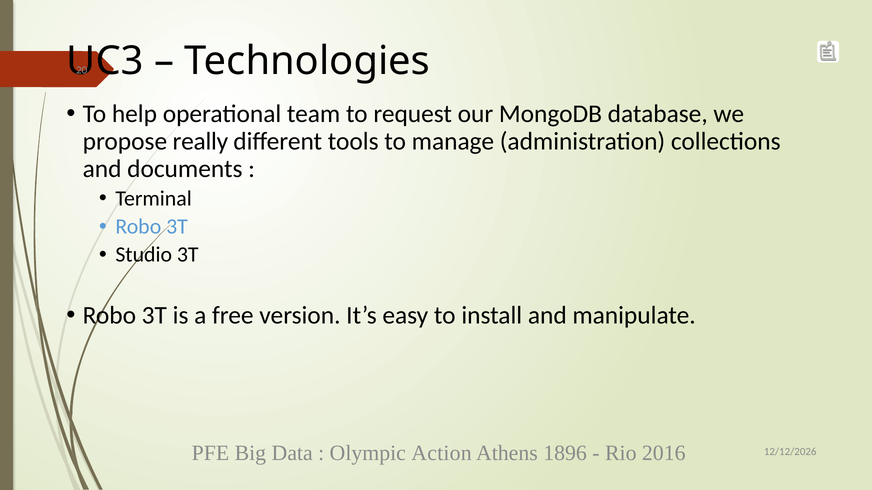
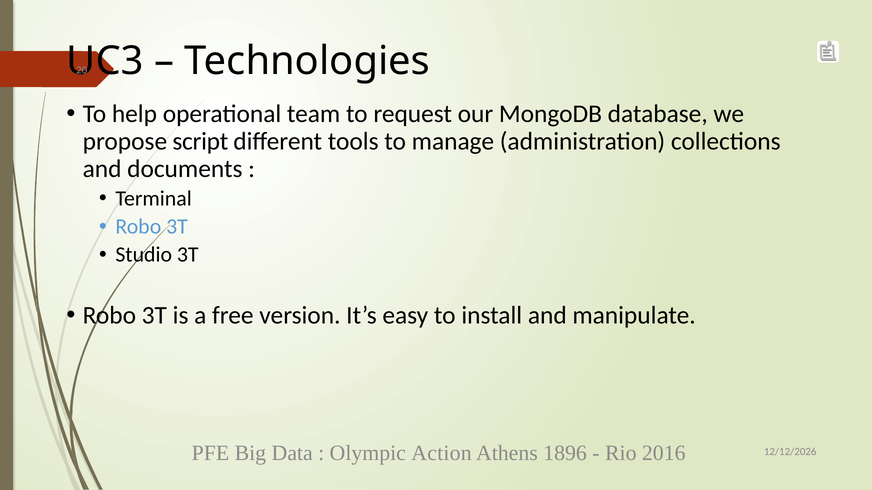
really: really -> script
